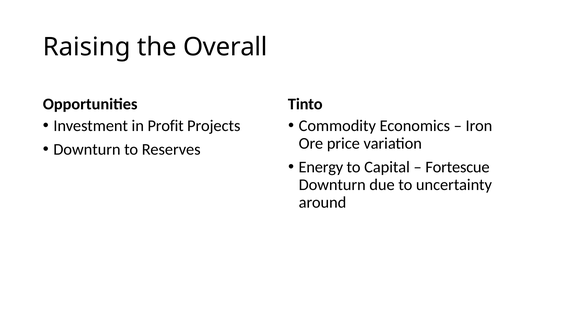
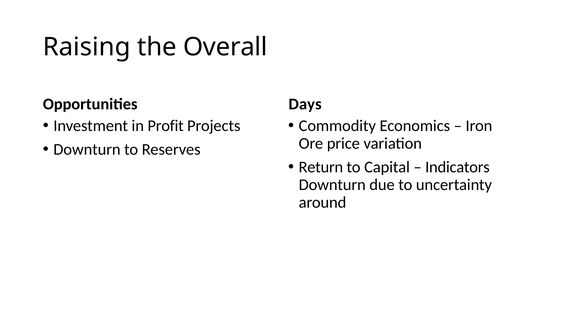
Tinto: Tinto -> Days
Energy: Energy -> Return
Fortescue: Fortescue -> Indicators
